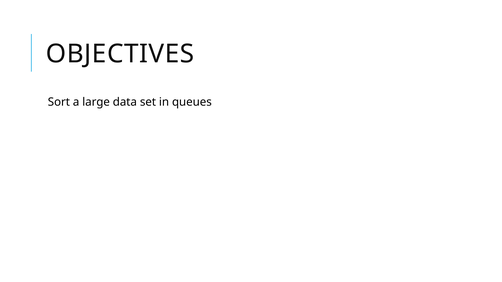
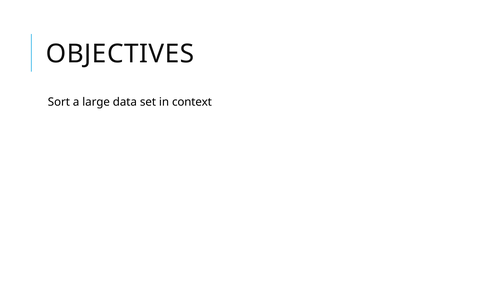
queues: queues -> context
